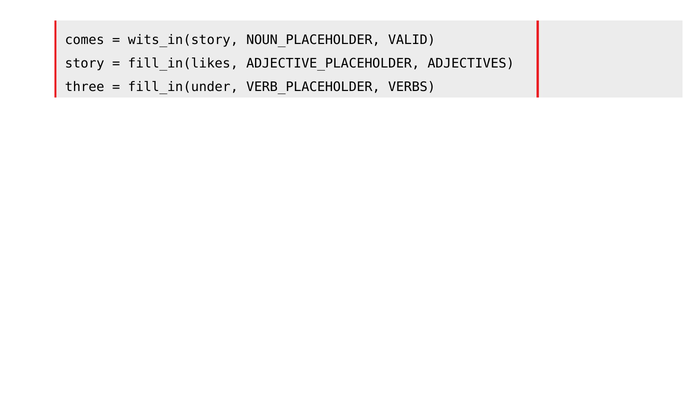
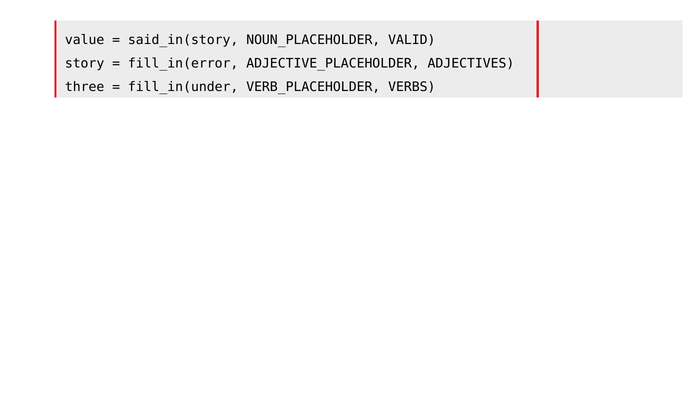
comes: comes -> value
wits_in(story: wits_in(story -> said_in(story
fill_in(likes: fill_in(likes -> fill_in(error
